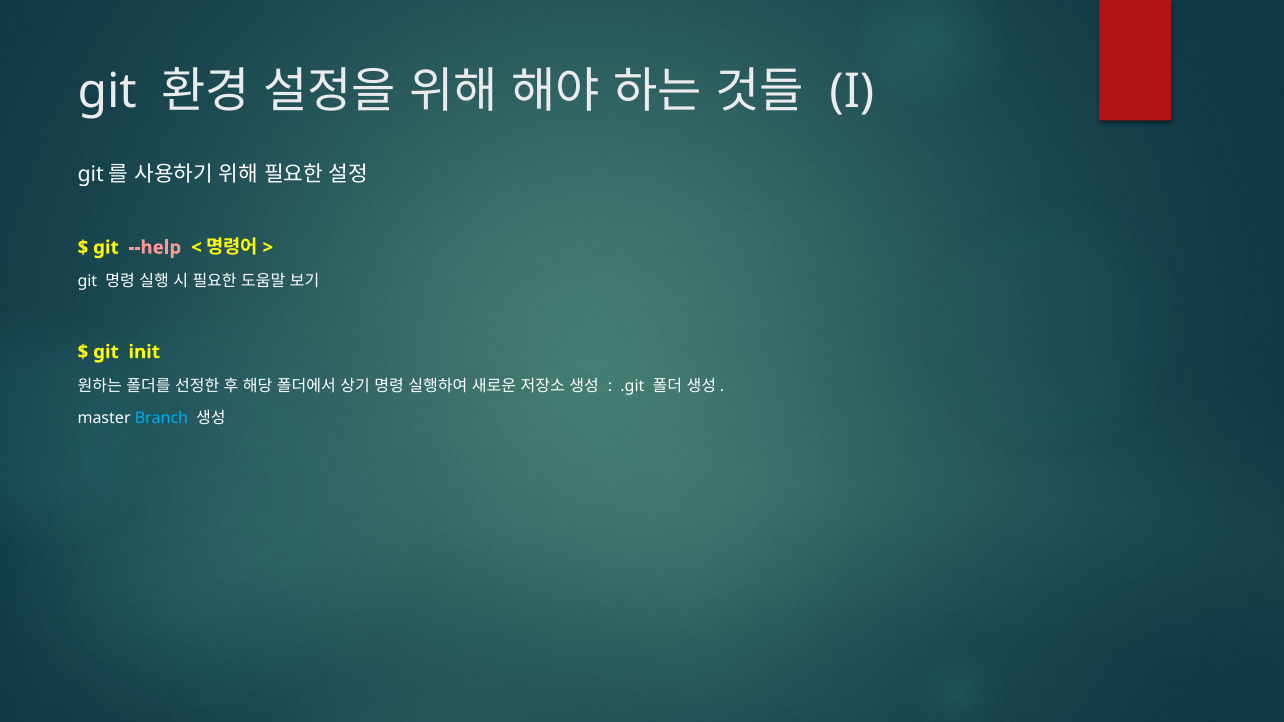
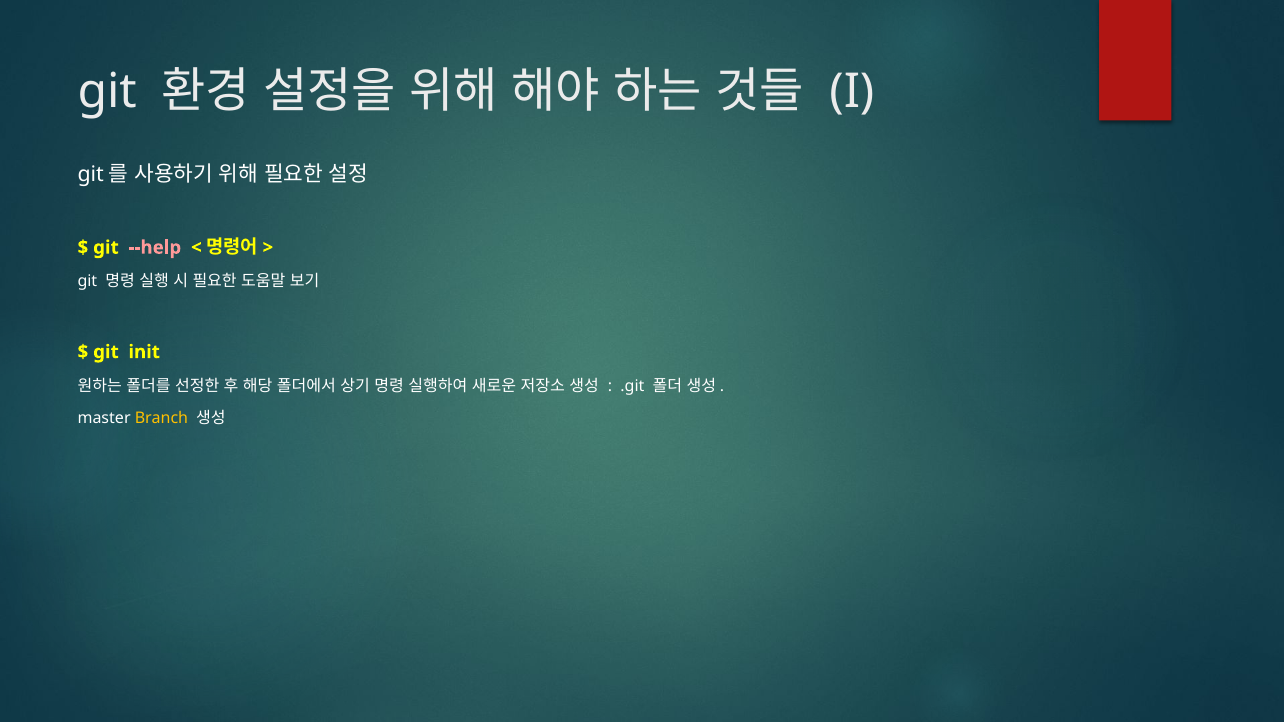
Branch colour: light blue -> yellow
